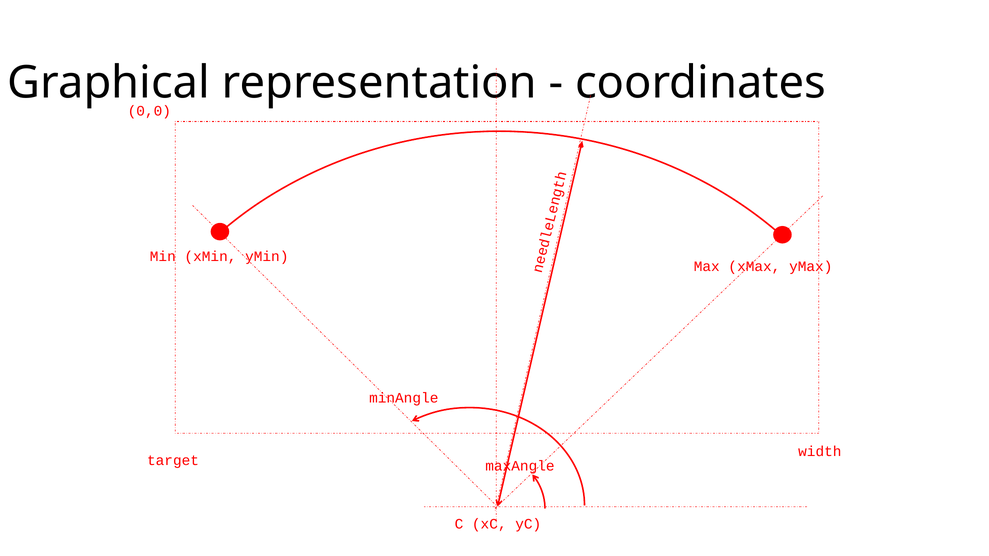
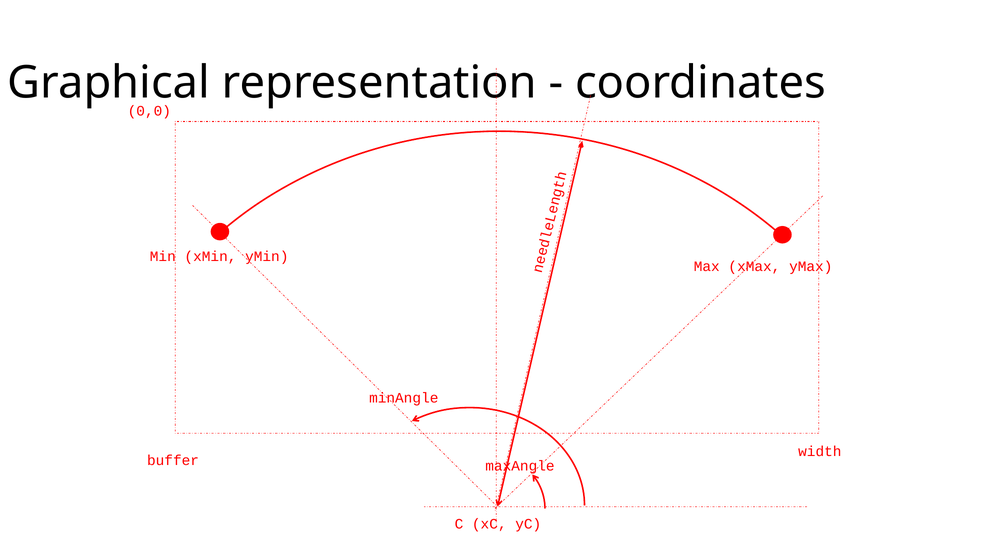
target: target -> buffer
